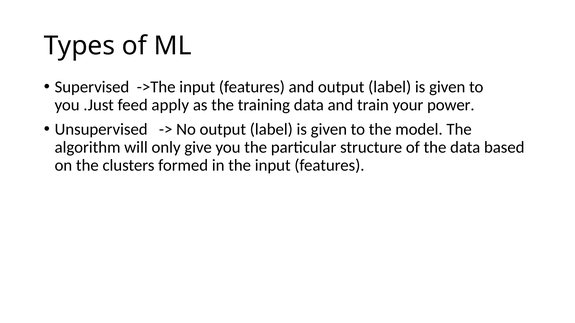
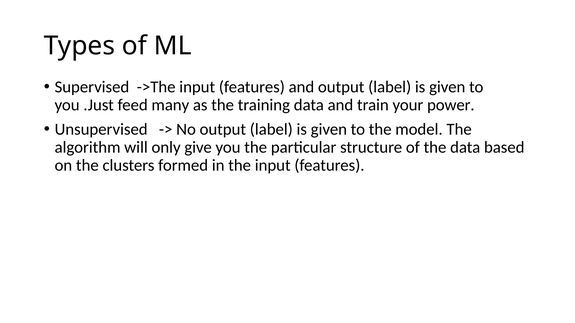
apply: apply -> many
